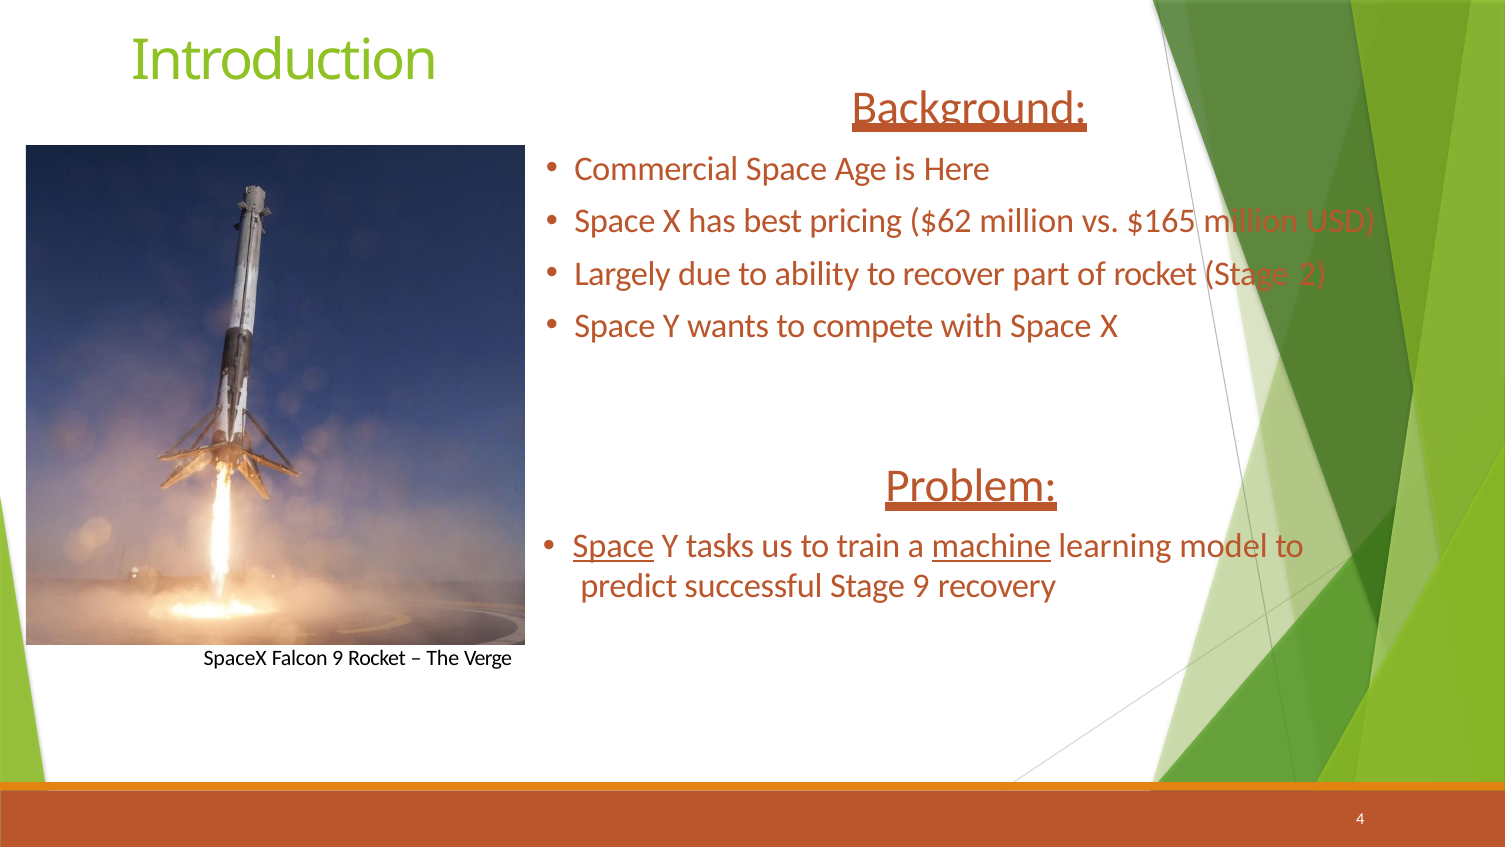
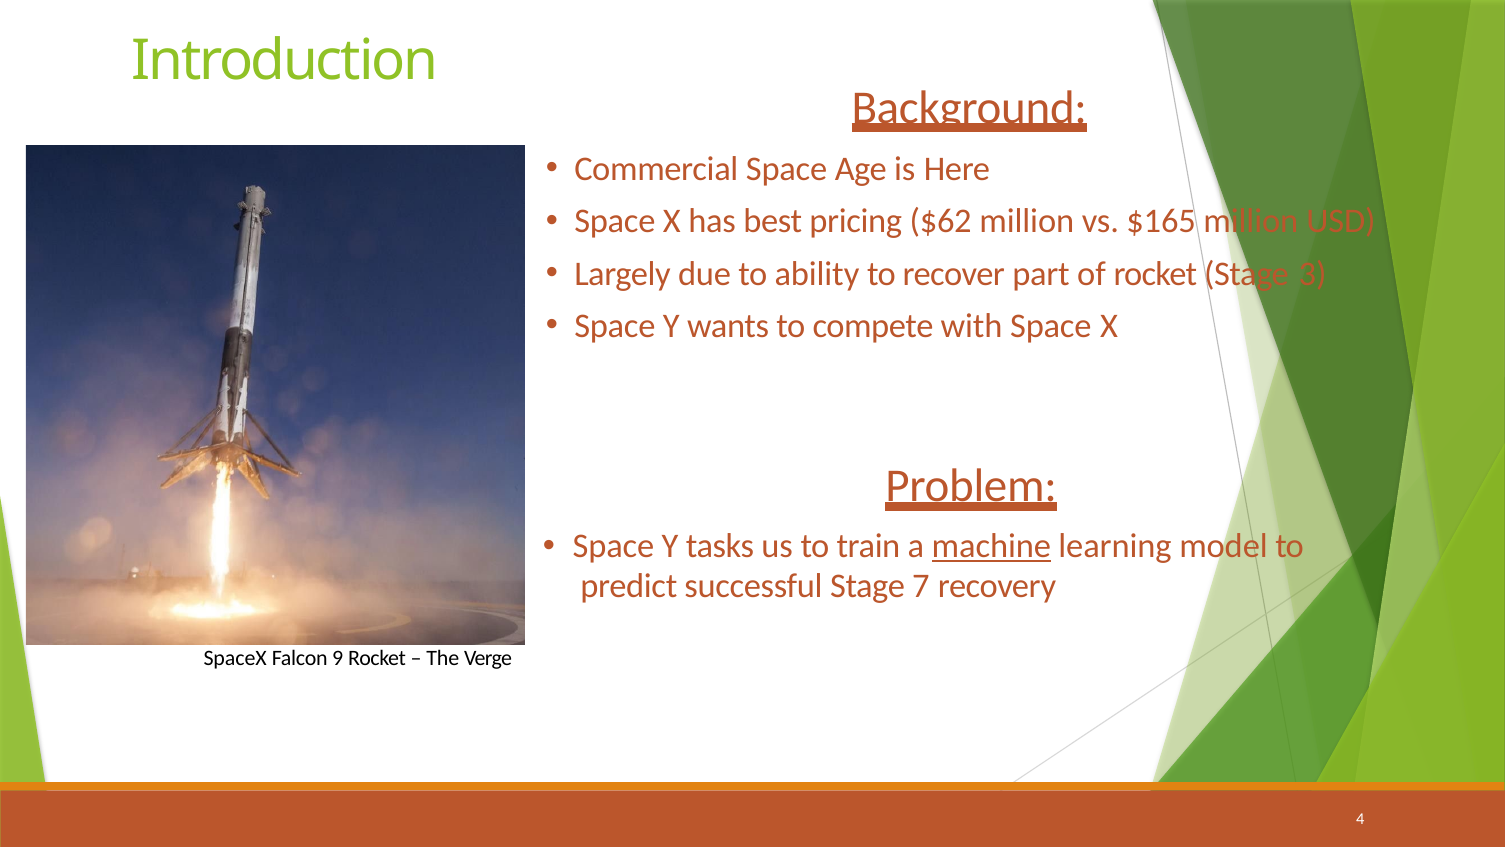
2: 2 -> 3
Space at (613, 546) underline: present -> none
Stage 9: 9 -> 7
